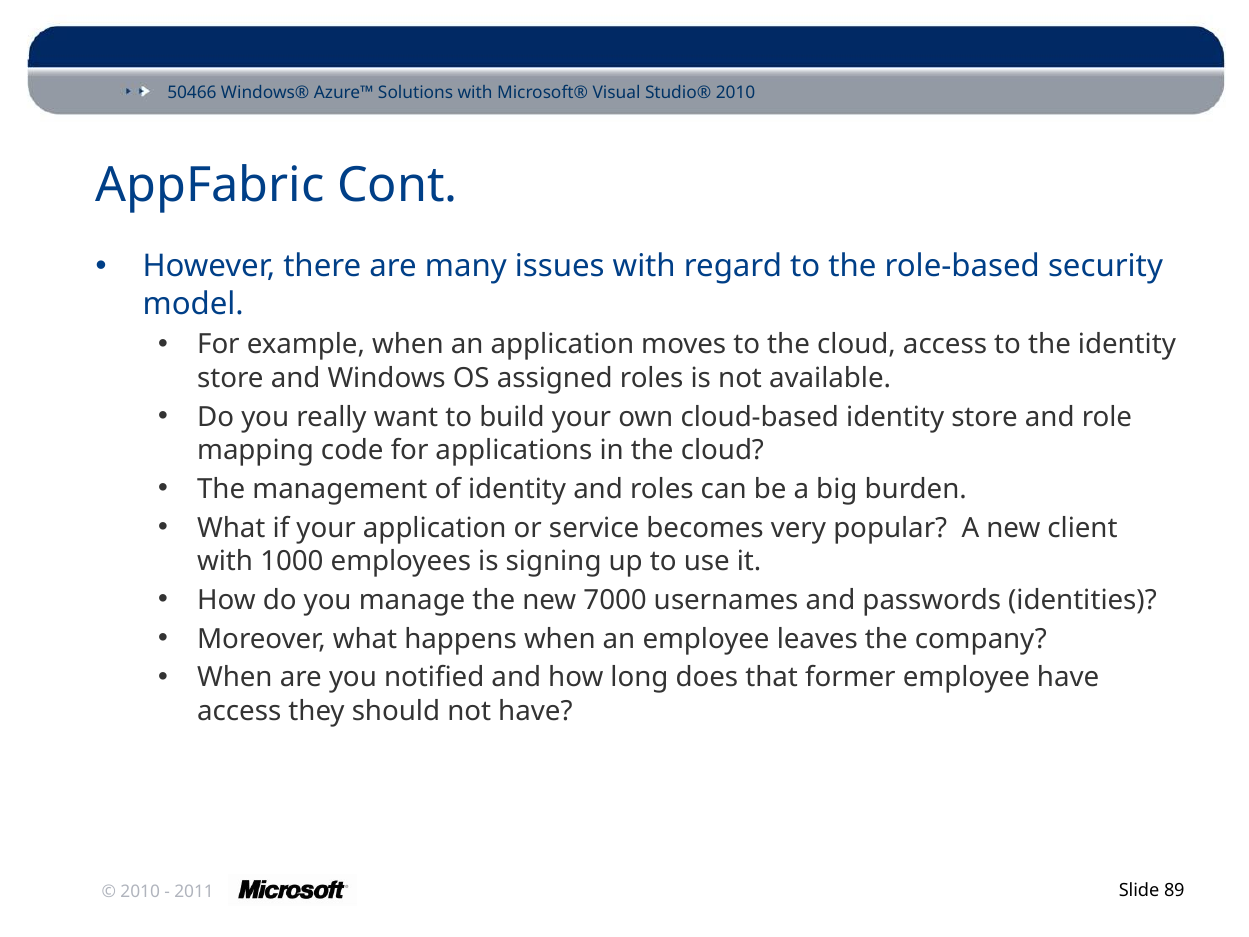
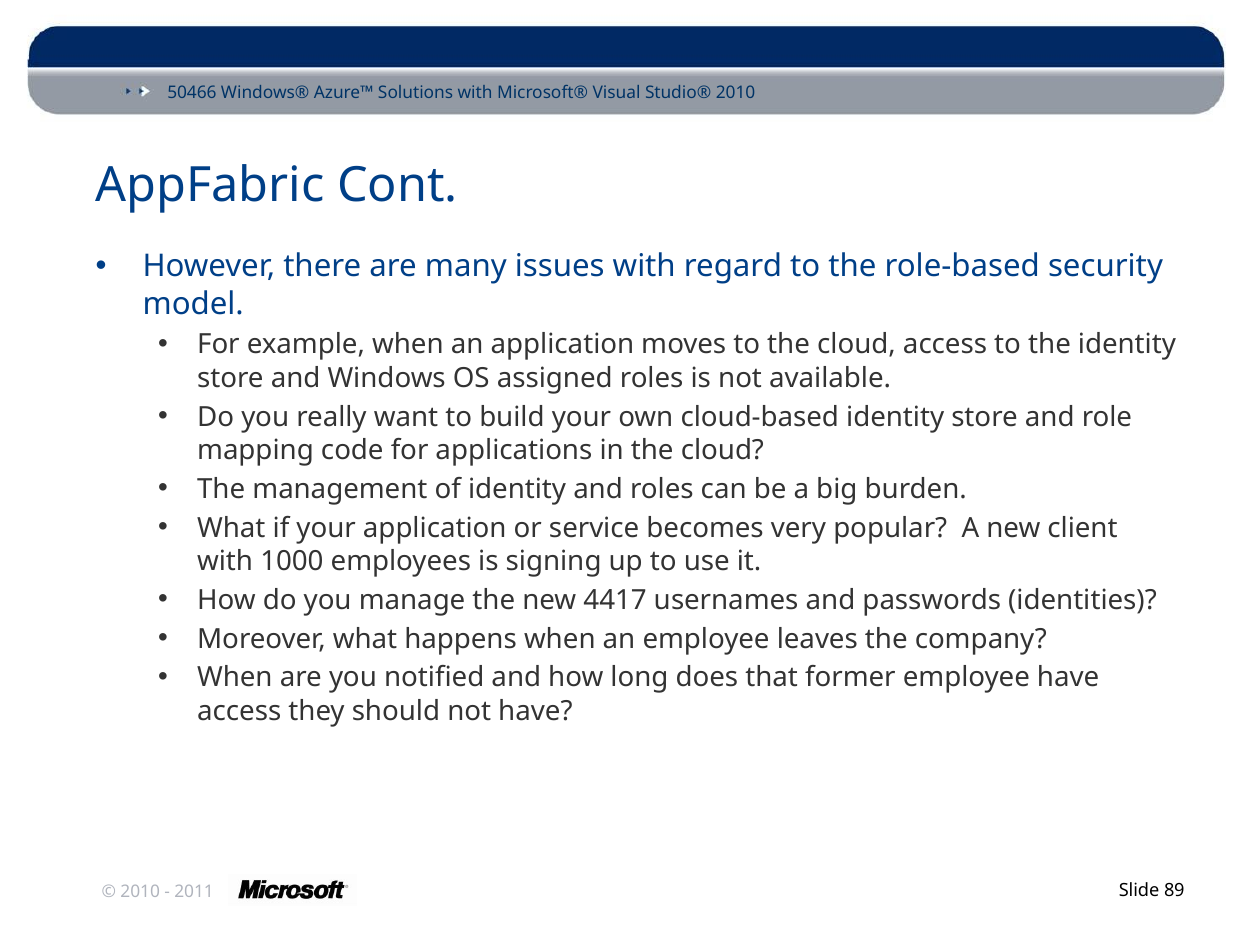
7000: 7000 -> 4417
